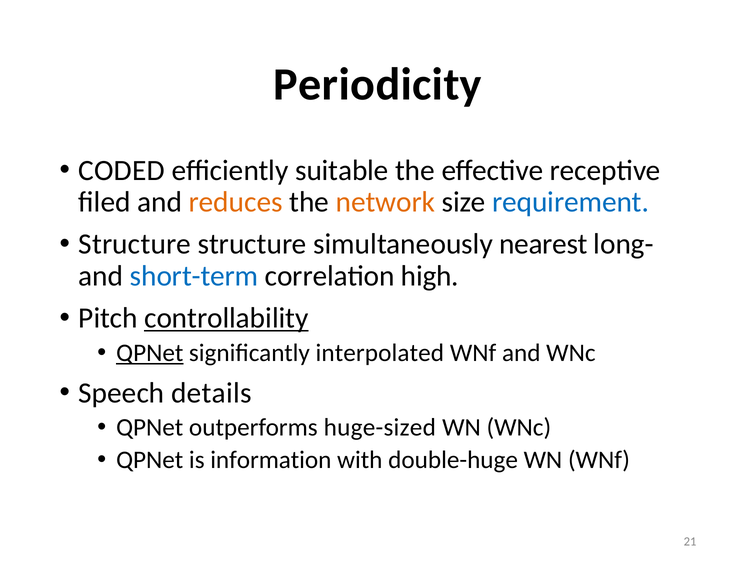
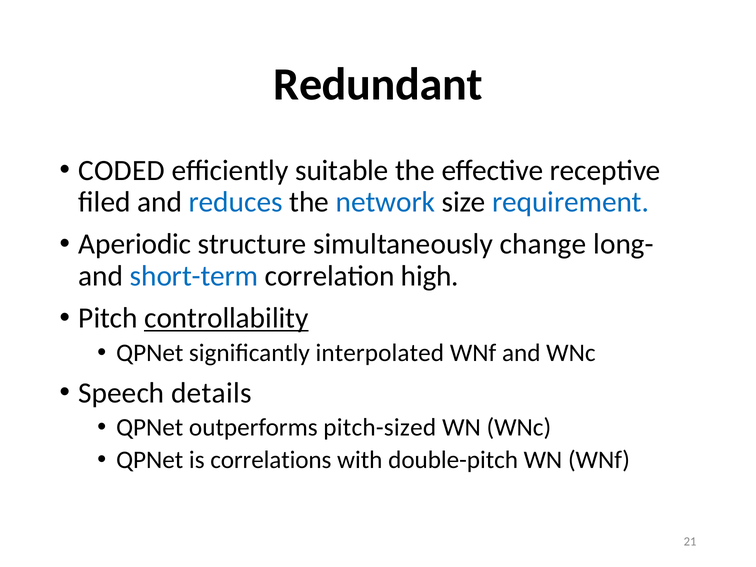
Periodicity: Periodicity -> Redundant
reduces colour: orange -> blue
network colour: orange -> blue
Structure at (135, 244): Structure -> Aperiodic
nearest: nearest -> change
QPNet at (150, 353) underline: present -> none
huge-sized: huge-sized -> pitch-sized
information: information -> correlations
double-huge: double-huge -> double-pitch
